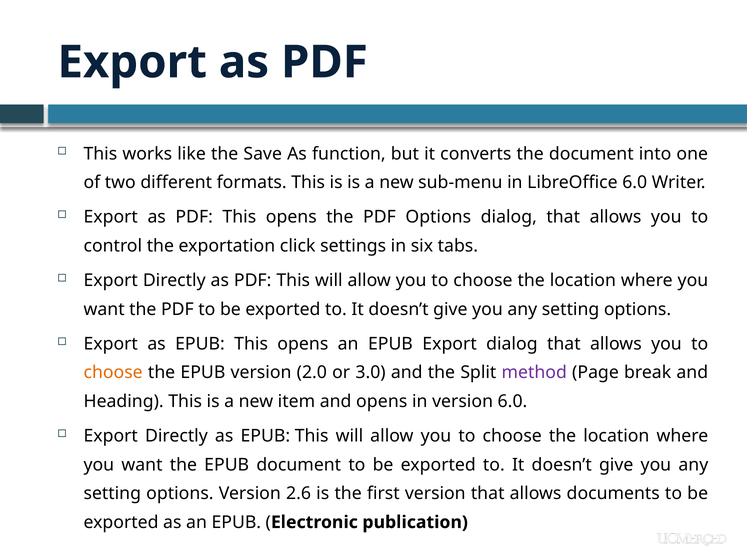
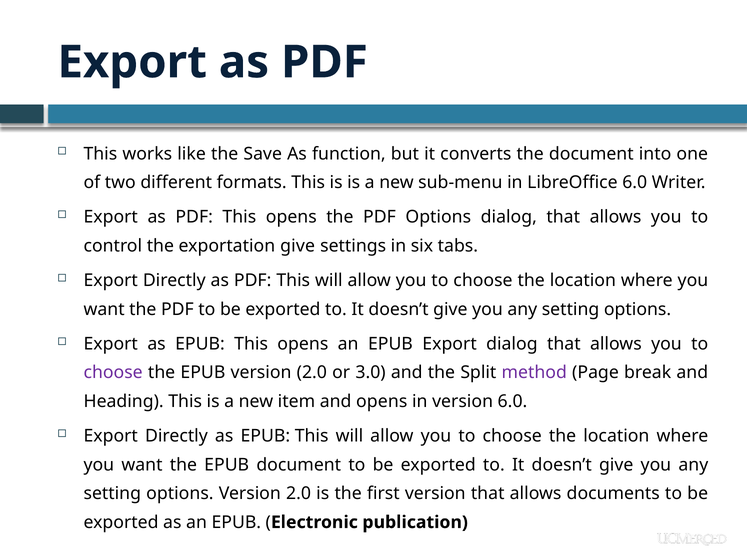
exportation click: click -> give
choose at (113, 373) colour: orange -> purple
options Version 2.6: 2.6 -> 2.0
